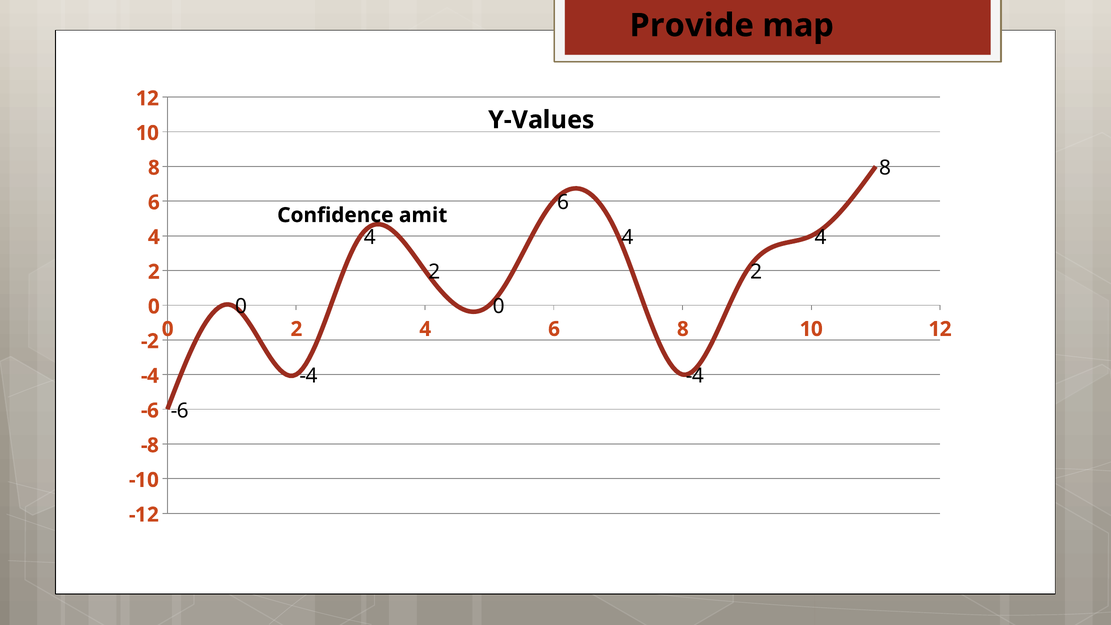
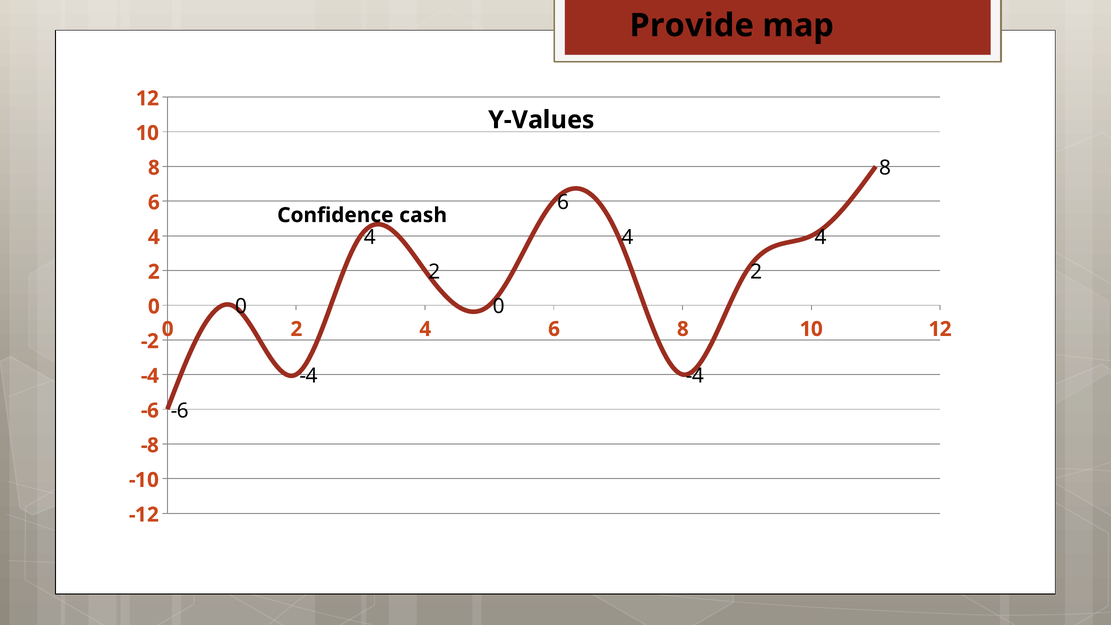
amit: amit -> cash
